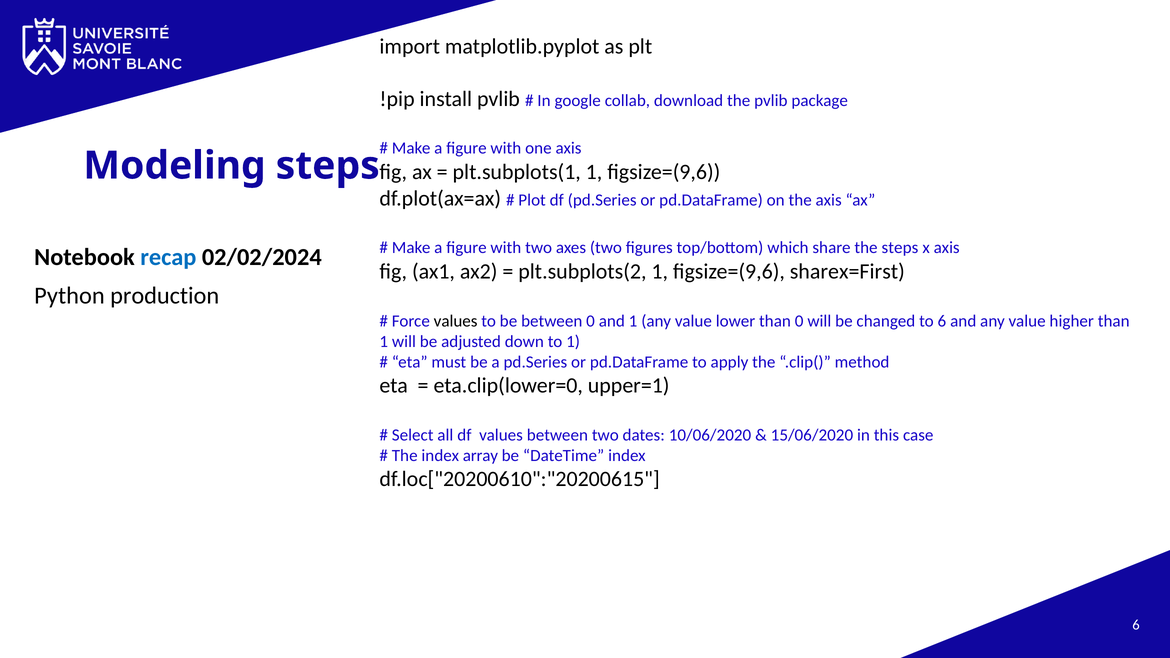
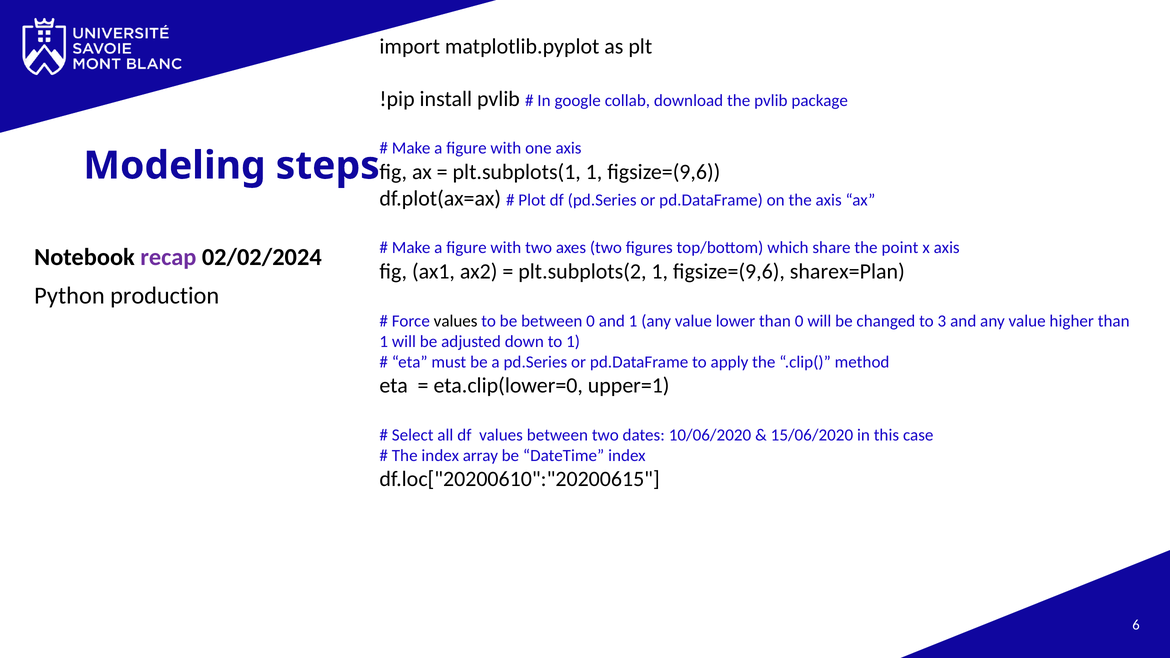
the steps: steps -> point
recap colour: blue -> purple
sharex=First: sharex=First -> sharex=Plan
to 6: 6 -> 3
